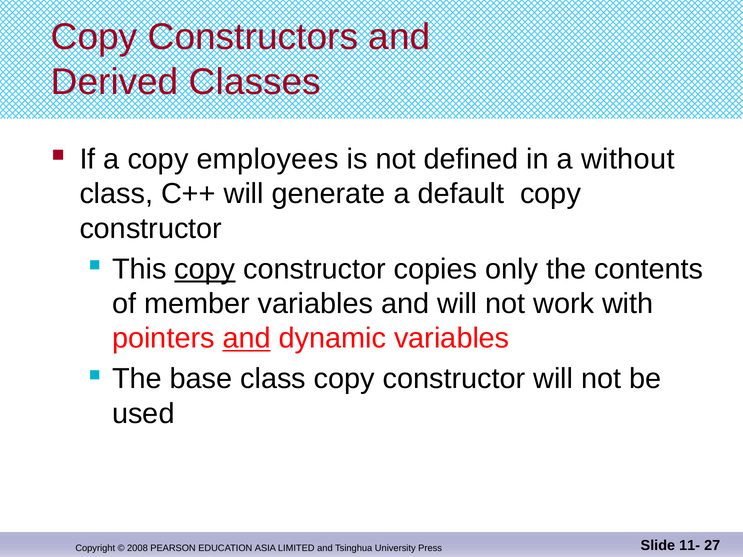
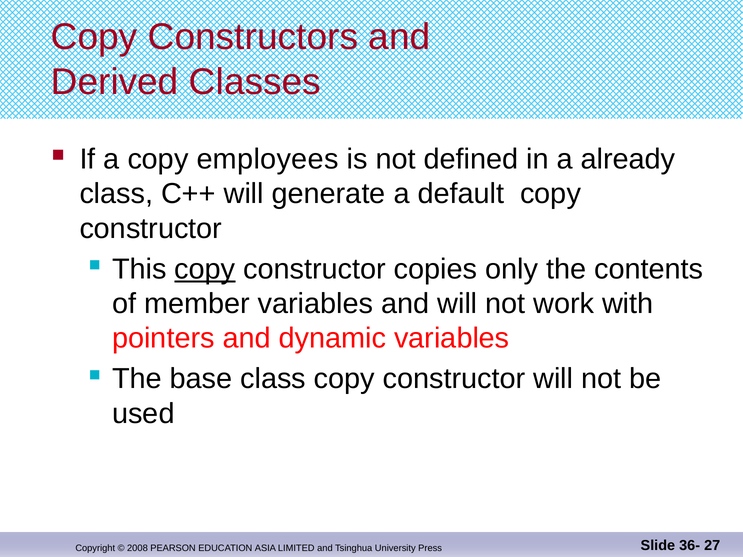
without: without -> already
and at (247, 339) underline: present -> none
11-: 11- -> 36-
